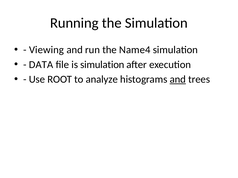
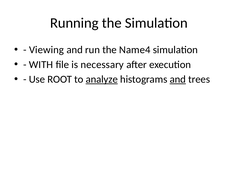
DATA: DATA -> WITH
is simulation: simulation -> necessary
analyze underline: none -> present
